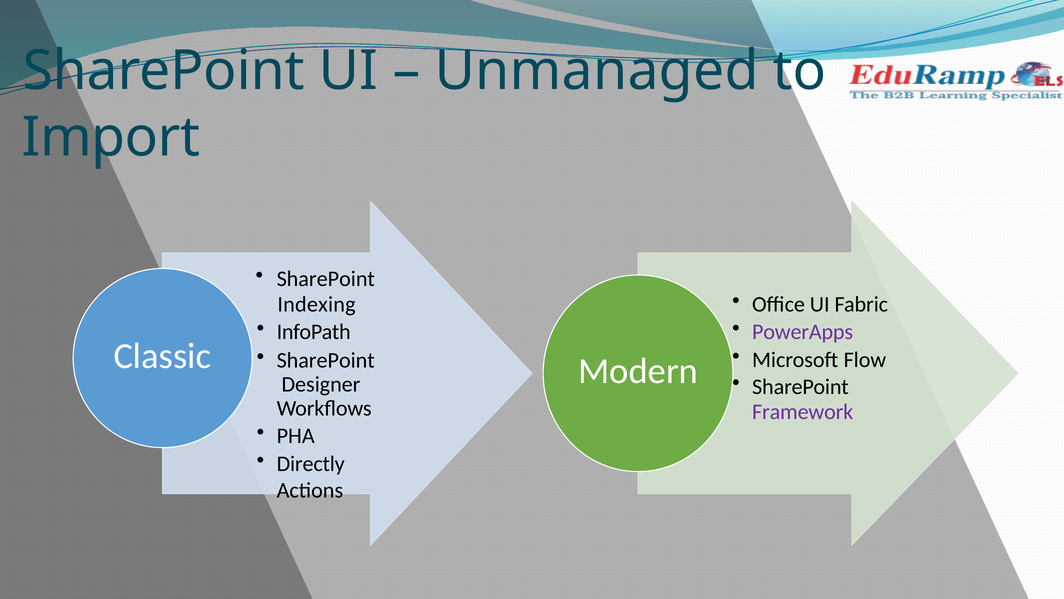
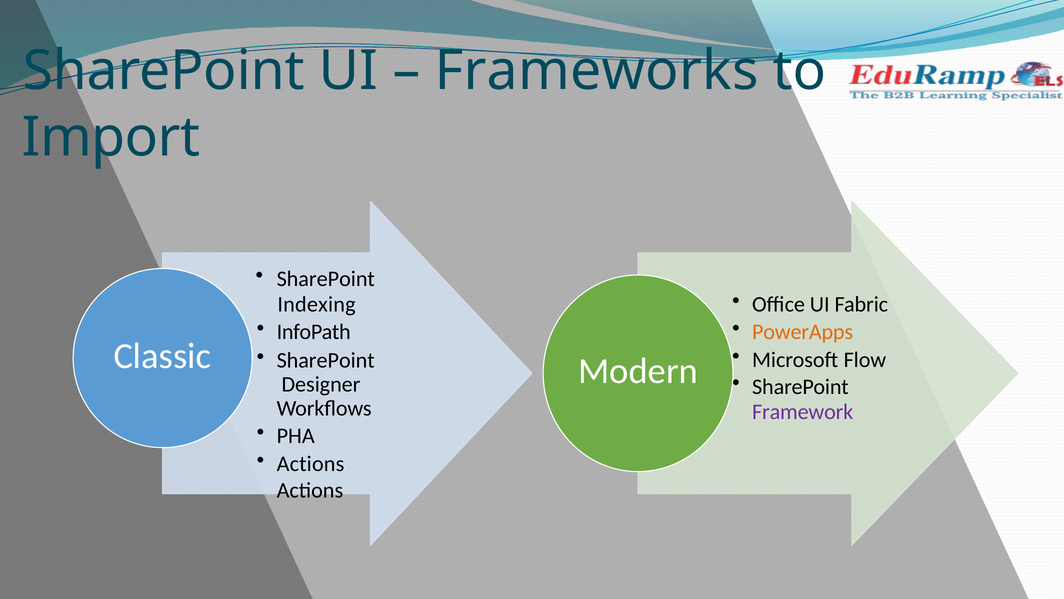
Unmanaged: Unmanaged -> Frameworks
PowerApps colour: purple -> orange
Directly at (311, 464): Directly -> Actions
